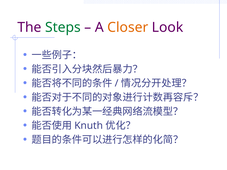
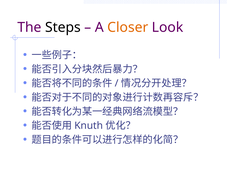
Steps colour: green -> black
